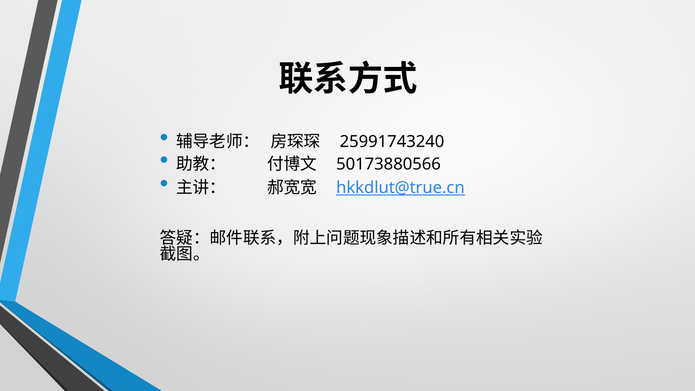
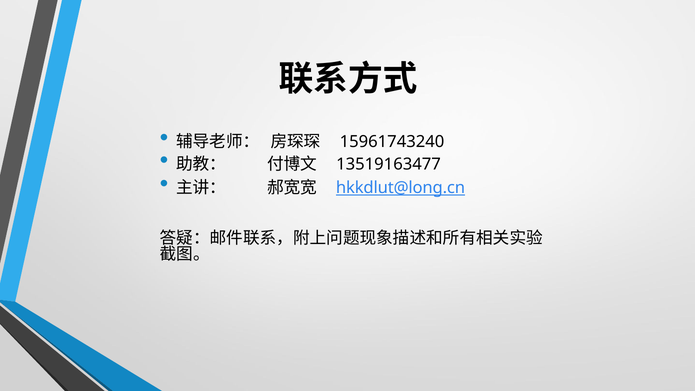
25991743240: 25991743240 -> 15961743240
50173880566: 50173880566 -> 13519163477
hkkdlut@true.cn: hkkdlut@true.cn -> hkkdlut@long.cn
